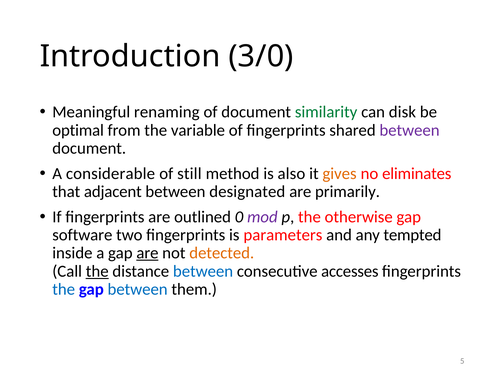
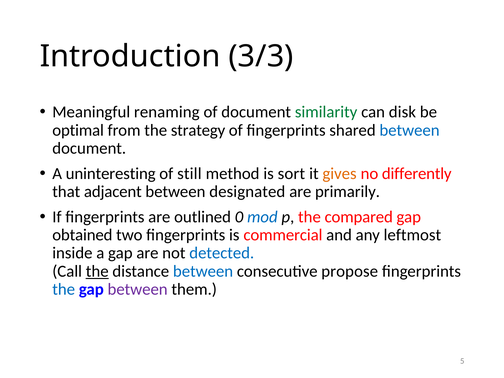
3/0: 3/0 -> 3/3
variable: variable -> strategy
between at (410, 130) colour: purple -> blue
considerable: considerable -> uninteresting
also: also -> sort
eliminates: eliminates -> differently
mod colour: purple -> blue
otherwise: otherwise -> compared
software: software -> obtained
parameters: parameters -> commercial
tempted: tempted -> leftmost
are at (147, 253) underline: present -> none
detected colour: orange -> blue
accesses: accesses -> propose
between at (138, 289) colour: blue -> purple
